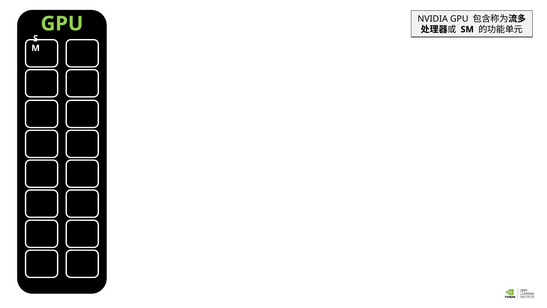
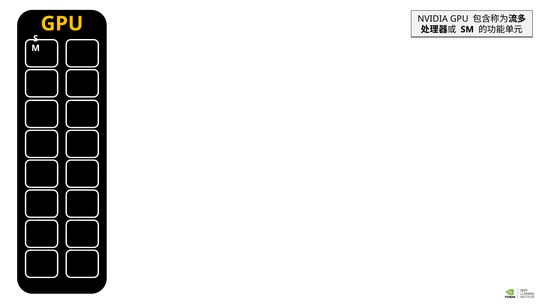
GPU at (62, 24) colour: light green -> yellow
